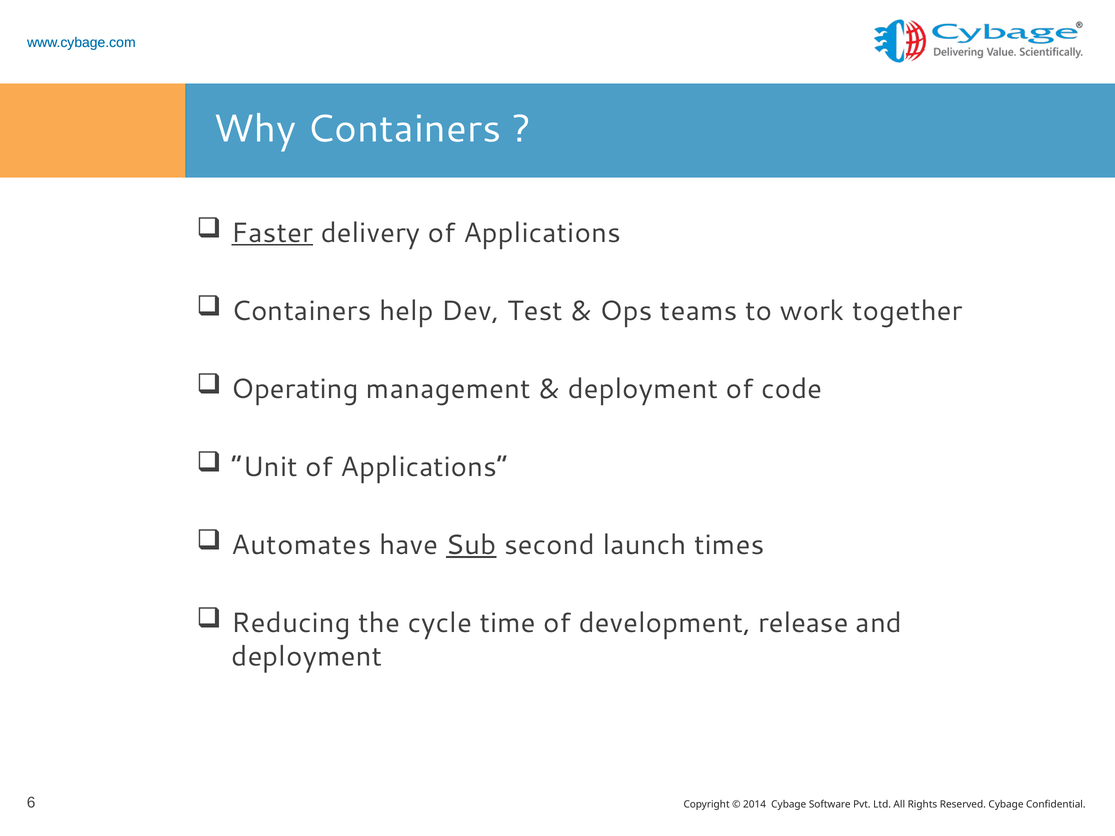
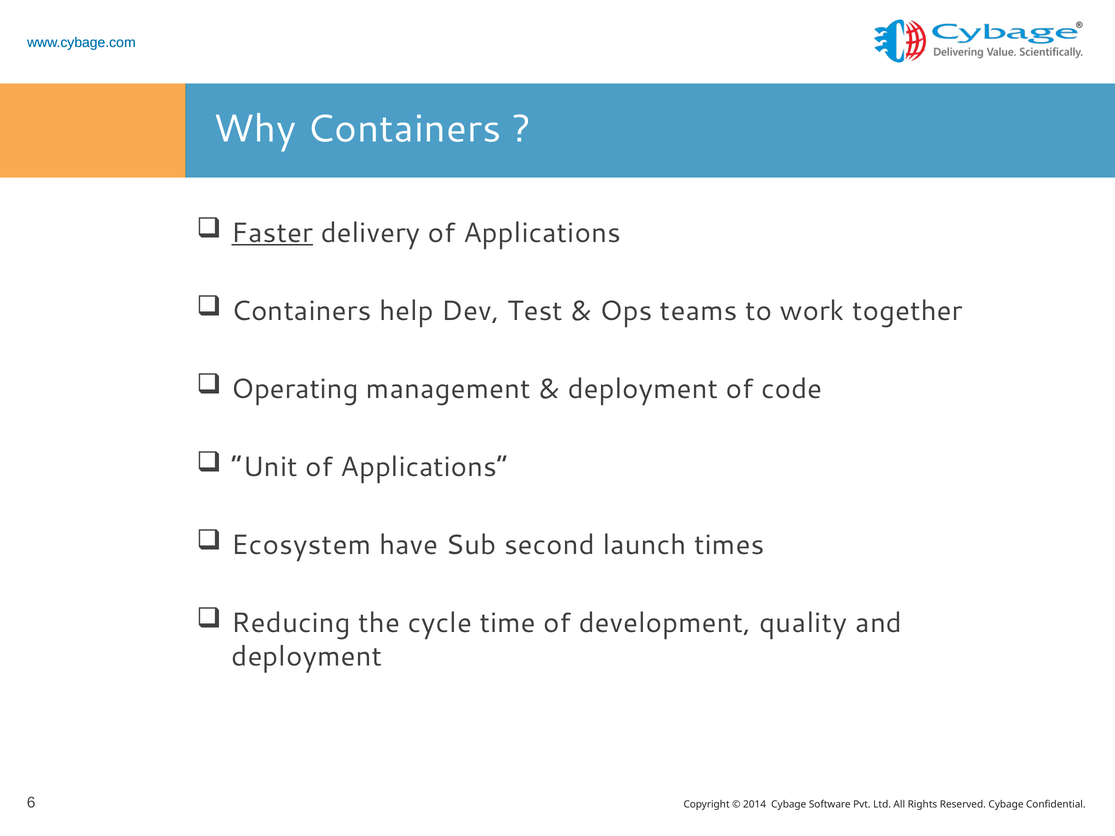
Automates: Automates -> Ecosystem
Sub underline: present -> none
release: release -> quality
